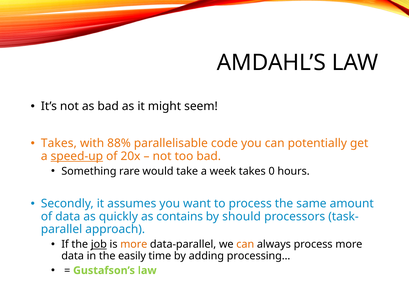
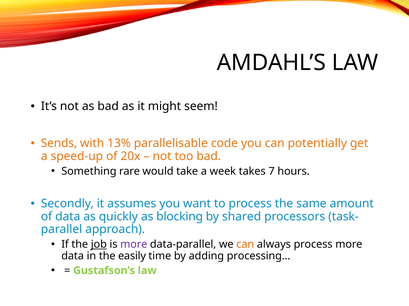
Takes at (59, 144): Takes -> Sends
88%: 88% -> 13%
speed-up underline: present -> none
0: 0 -> 7
contains: contains -> blocking
should: should -> shared
more at (134, 245) colour: orange -> purple
